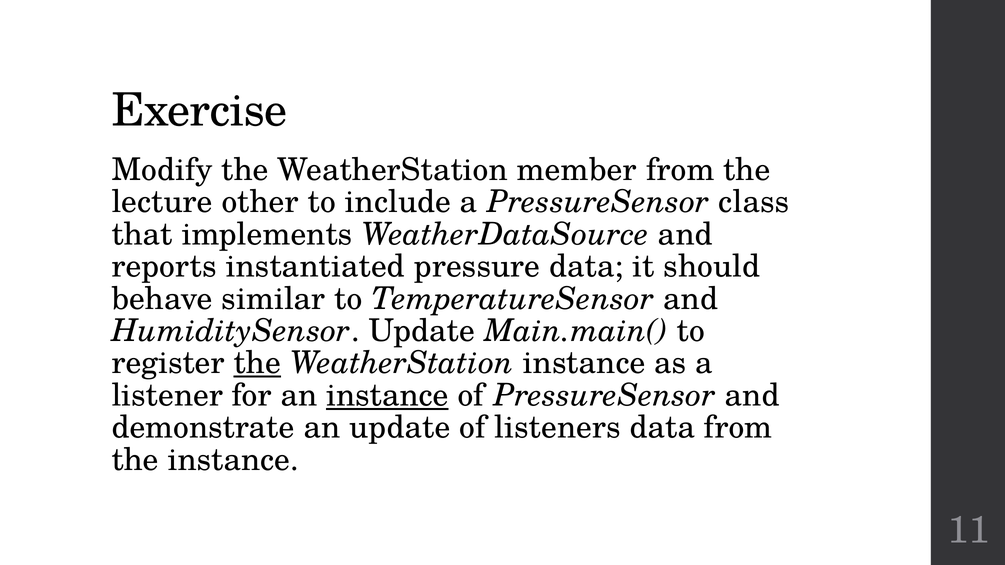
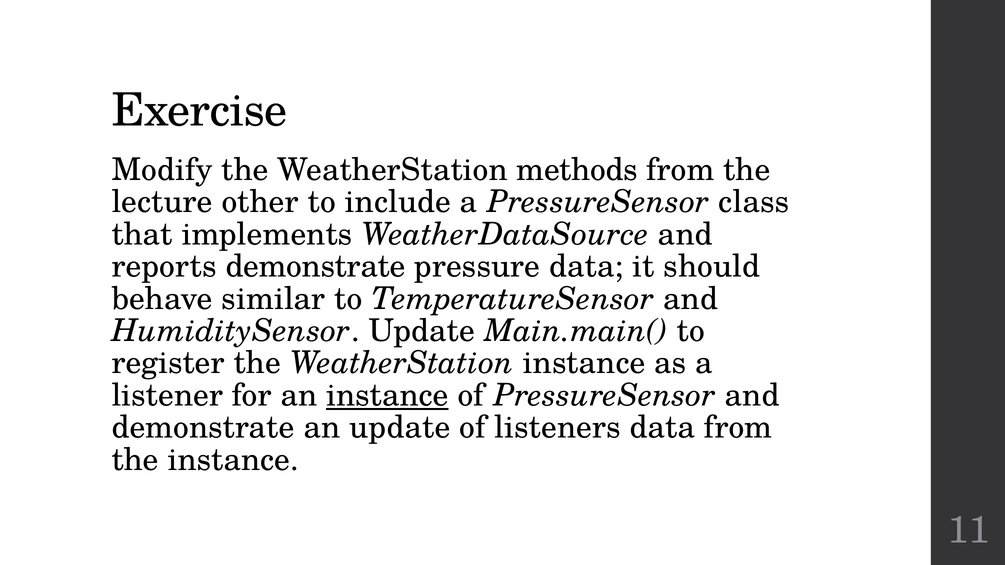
member: member -> methods
reports instantiated: instantiated -> demonstrate
the at (257, 363) underline: present -> none
